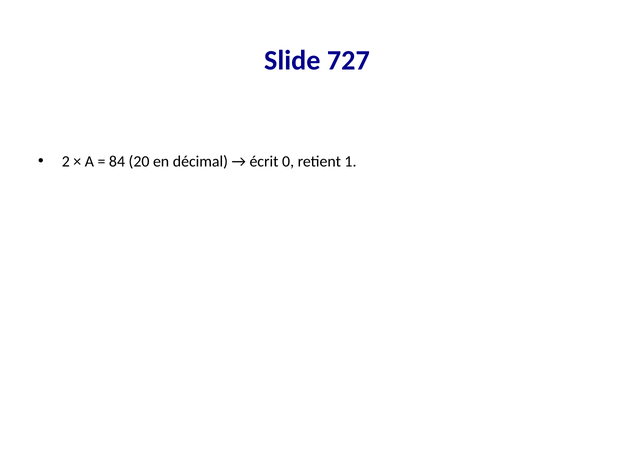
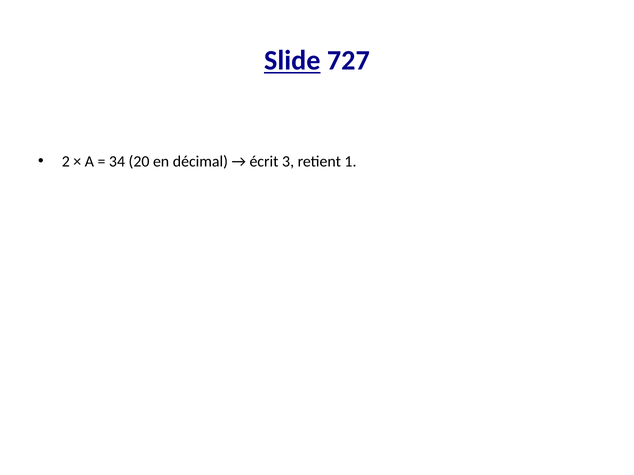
Slide underline: none -> present
84: 84 -> 34
0: 0 -> 3
